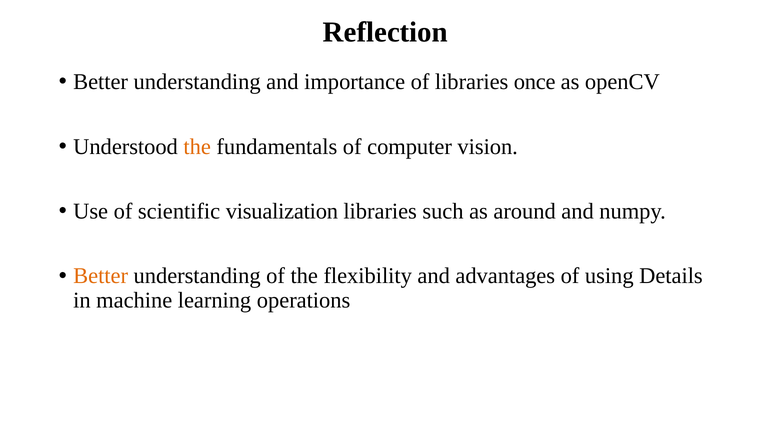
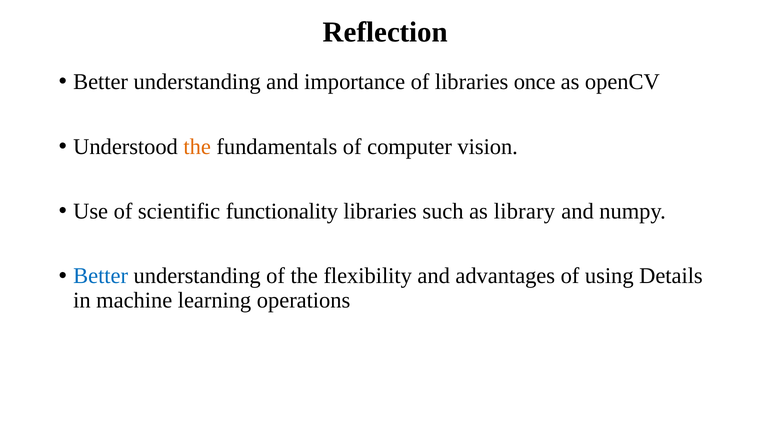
visualization: visualization -> functionality
around: around -> library
Better at (101, 276) colour: orange -> blue
